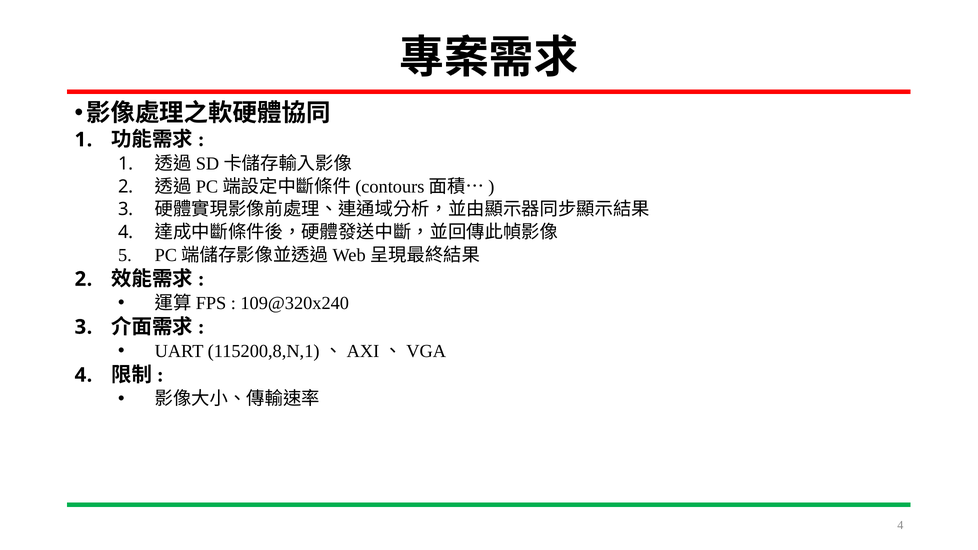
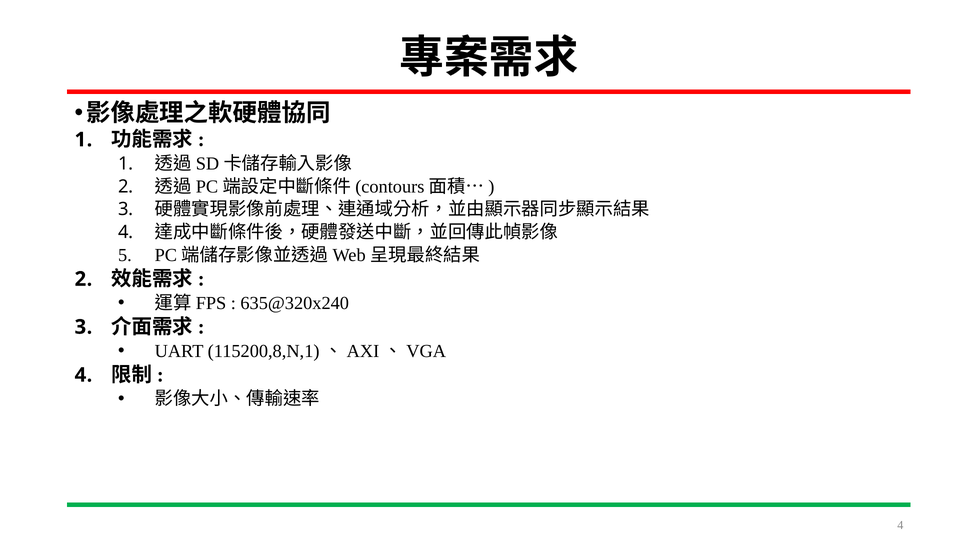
109@320x240: 109@320x240 -> 635@320x240
